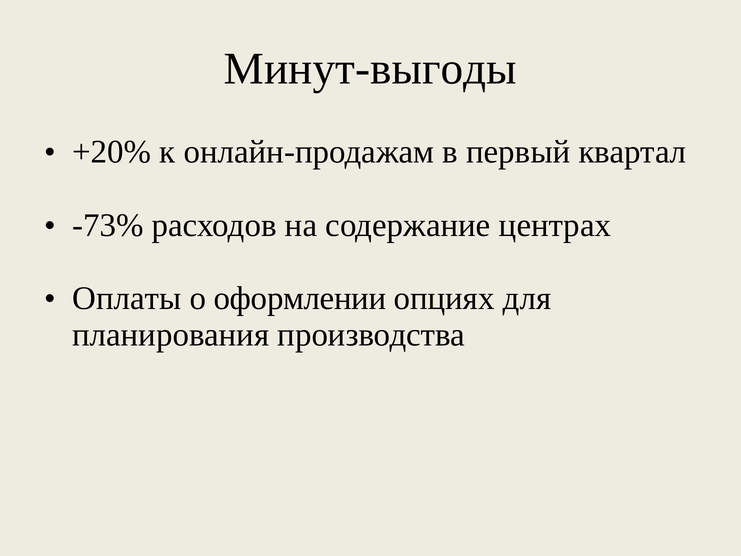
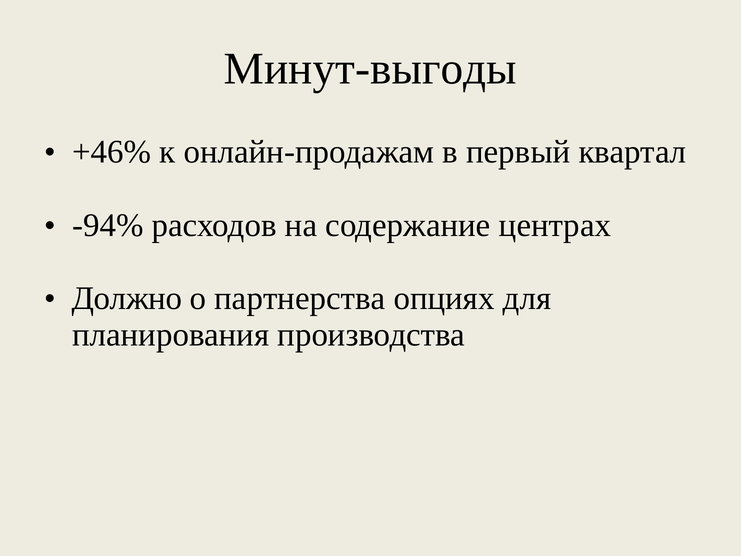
+20%: +20% -> +46%
-73%: -73% -> -94%
Оплаты: Оплаты -> Должно
оформлении: оформлении -> партнерства
